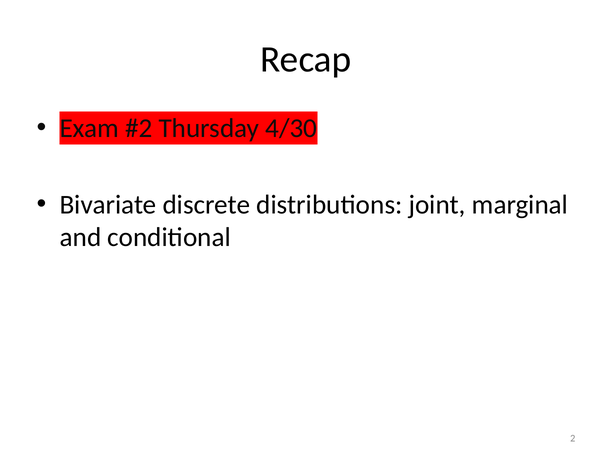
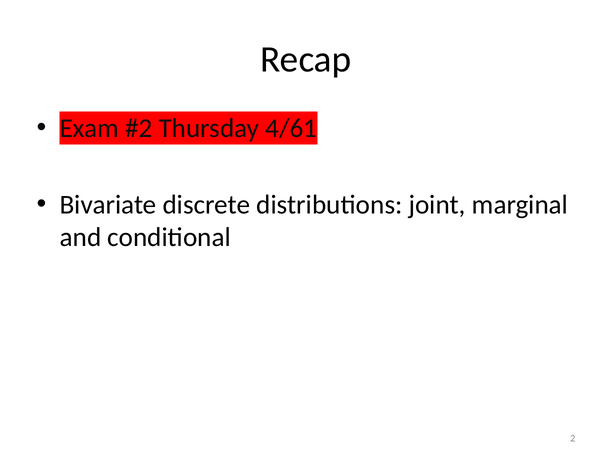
4/30: 4/30 -> 4/61
